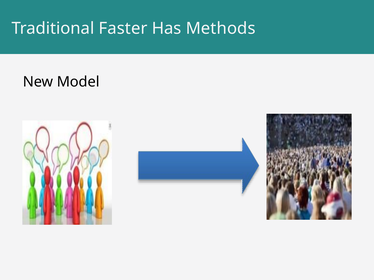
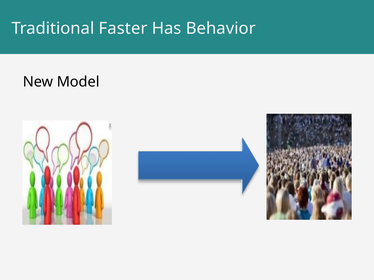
Methods: Methods -> Behavior
